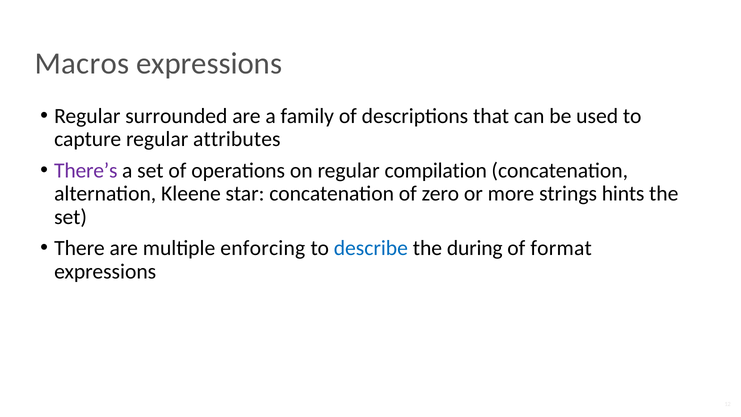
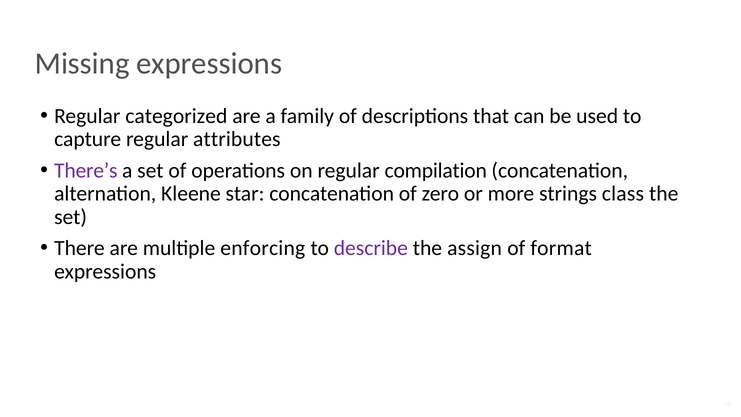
Macros: Macros -> Missing
surrounded: surrounded -> categorized
hints: hints -> class
describe colour: blue -> purple
during: during -> assign
